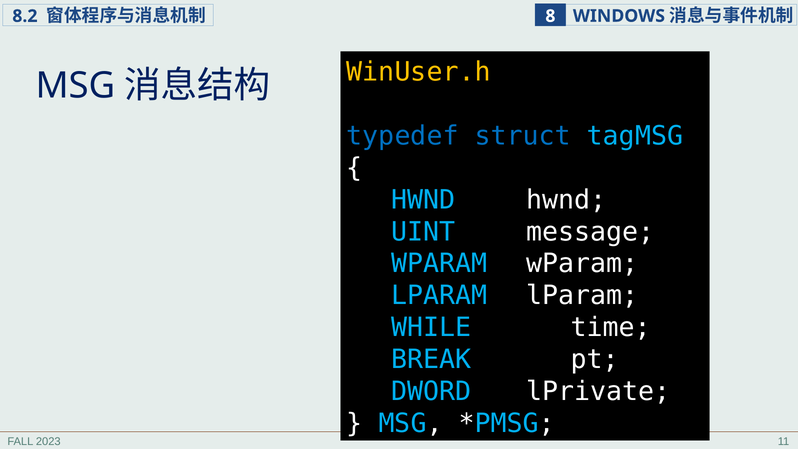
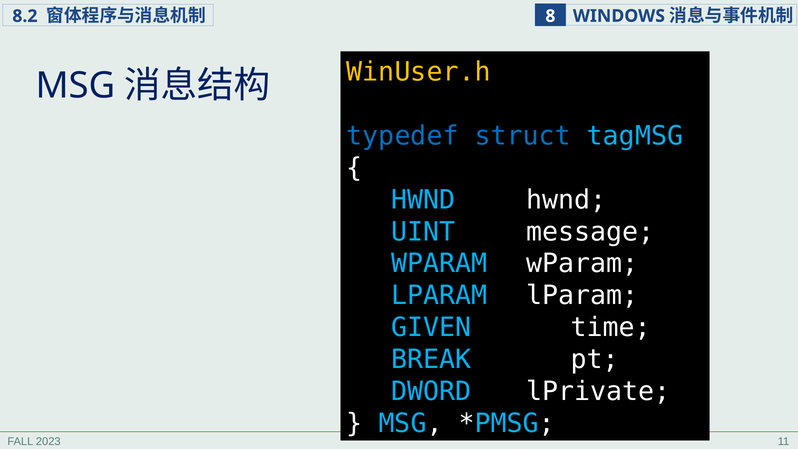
WHILE: WHILE -> GIVEN
